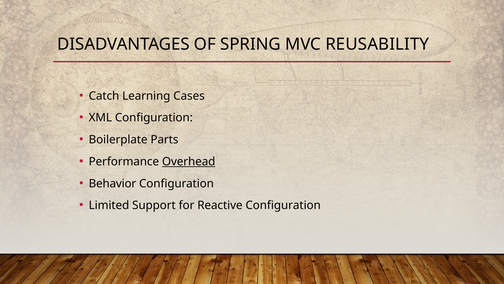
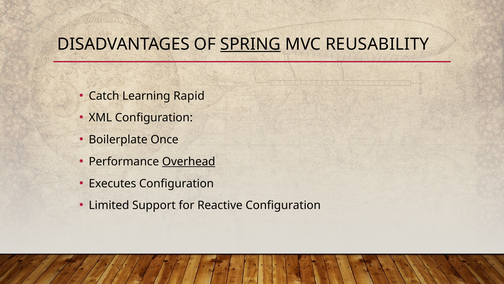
SPRING underline: none -> present
Cases: Cases -> Rapid
Parts: Parts -> Once
Behavior: Behavior -> Executes
